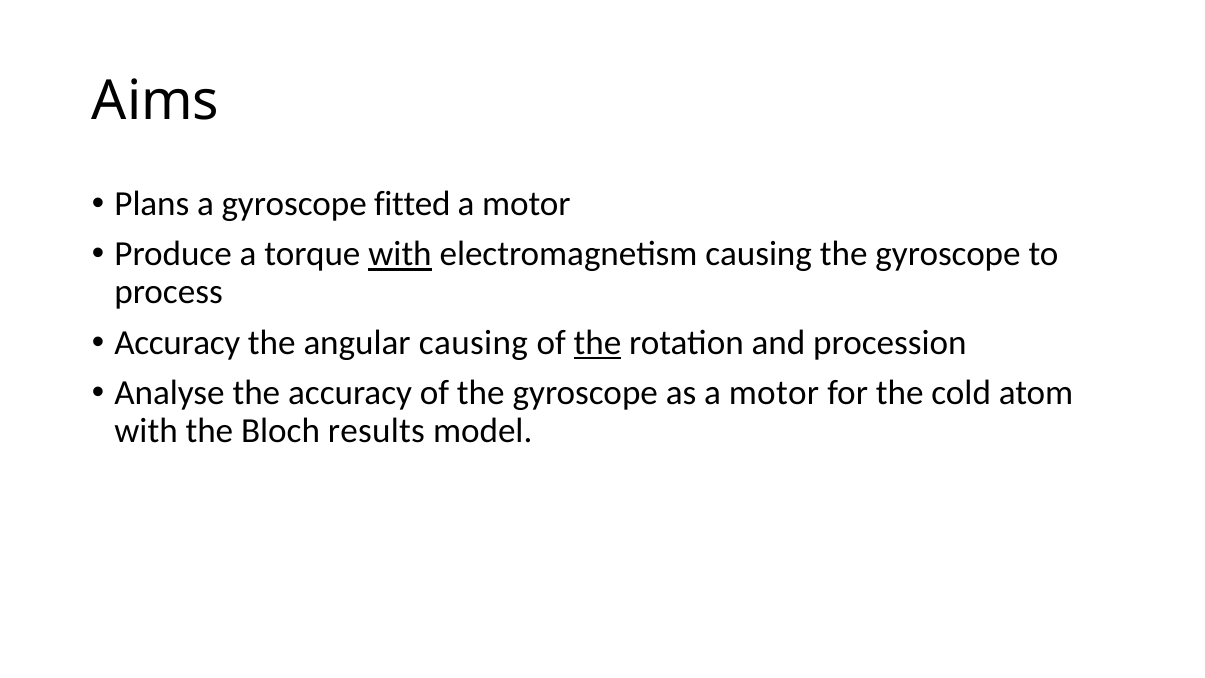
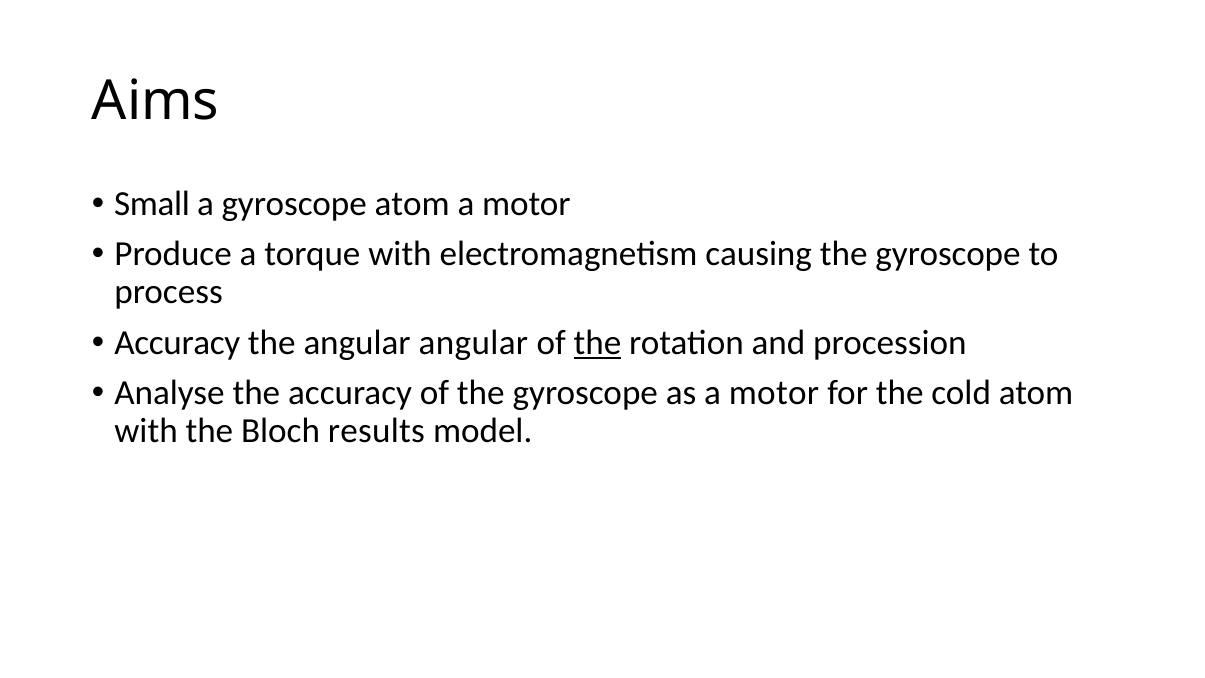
Plans: Plans -> Small
gyroscope fitted: fitted -> atom
with at (400, 254) underline: present -> none
angular causing: causing -> angular
